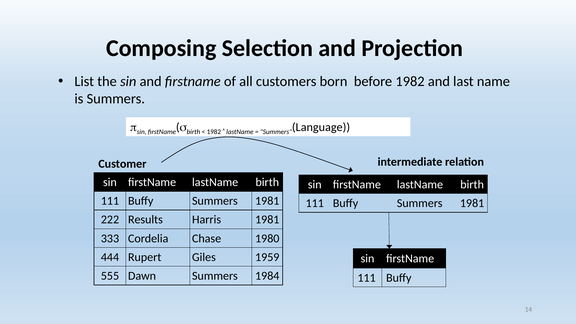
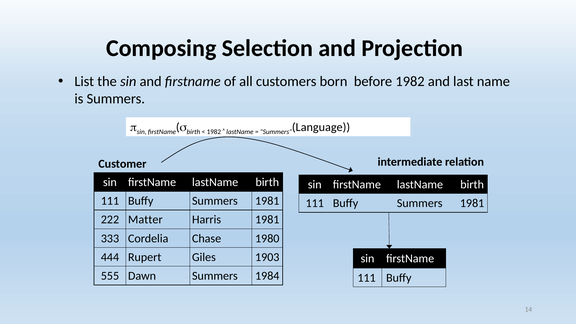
Results: Results -> Matter
1959: 1959 -> 1903
